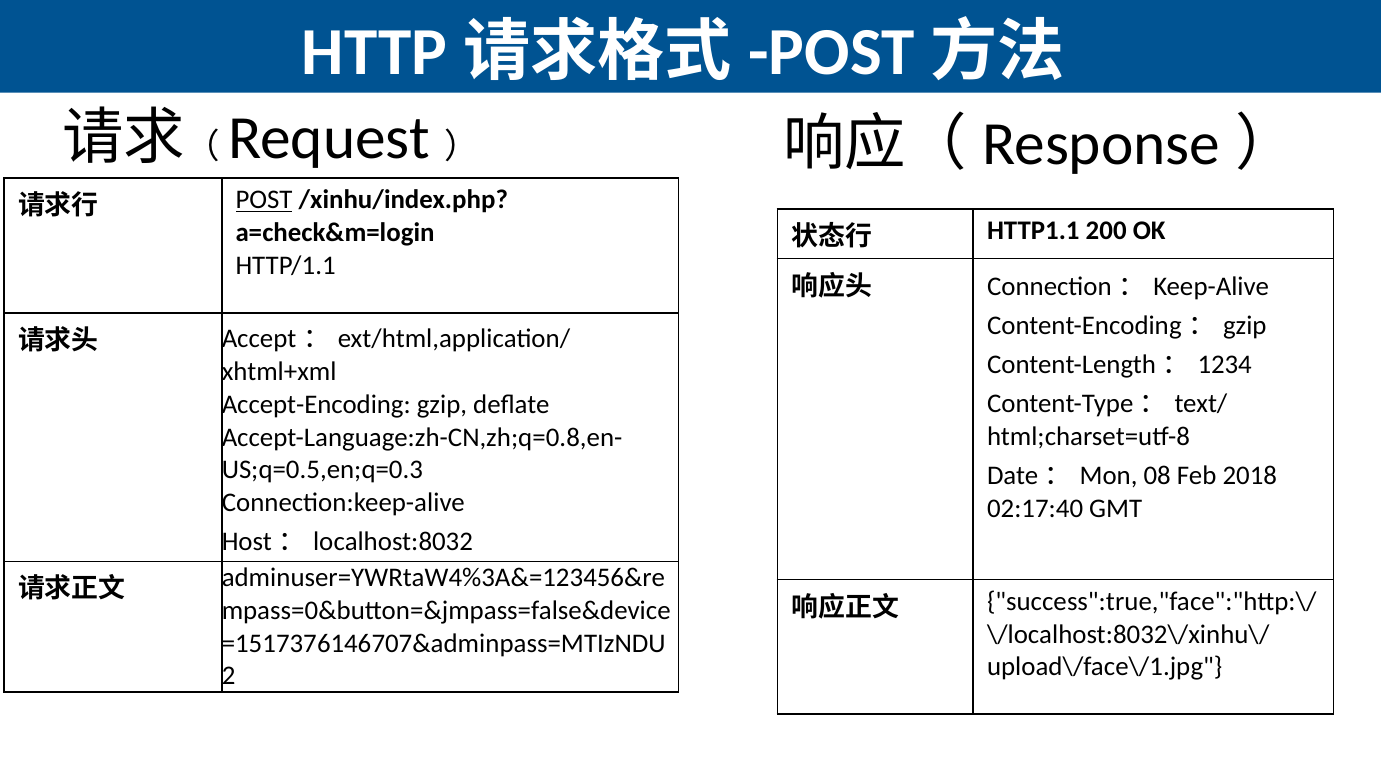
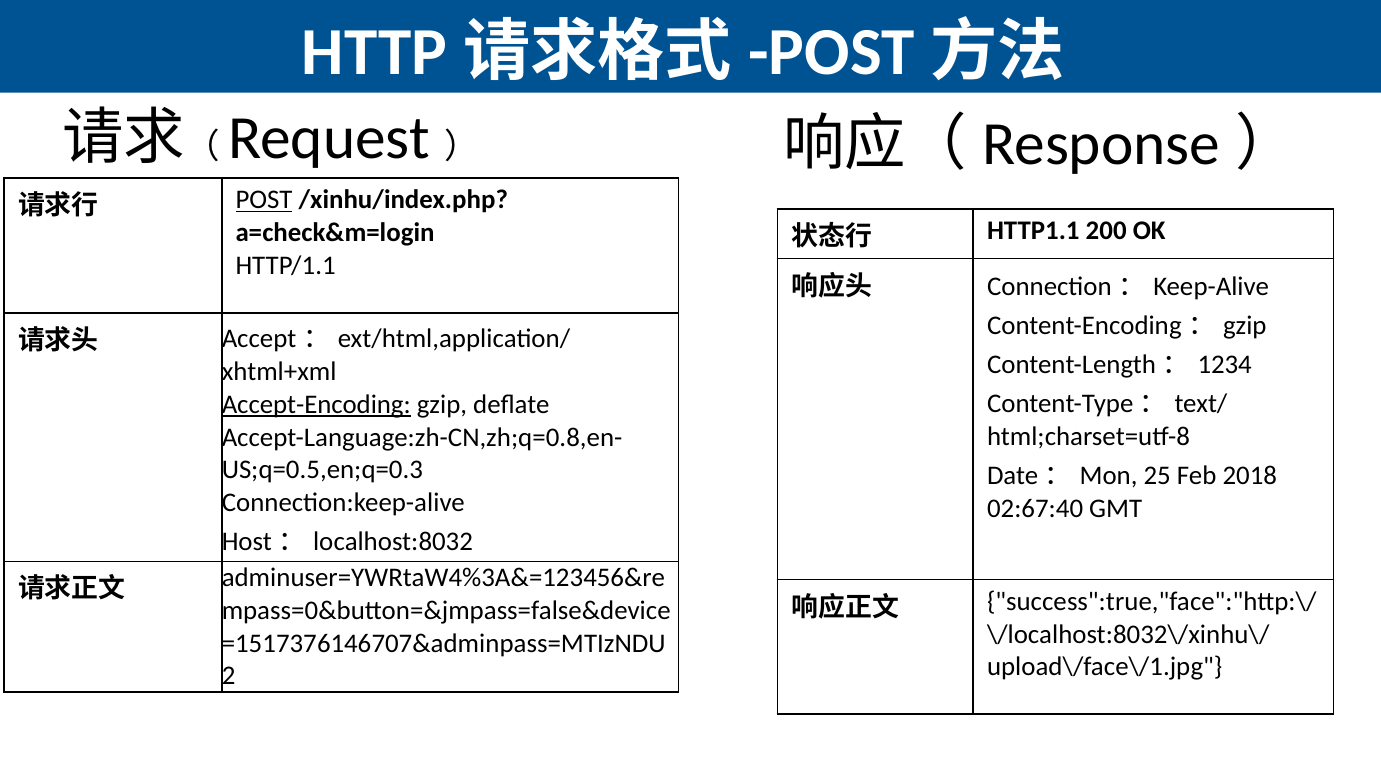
Accept-Encoding underline: none -> present
08: 08 -> 25
02:17:40: 02:17:40 -> 02:67:40
